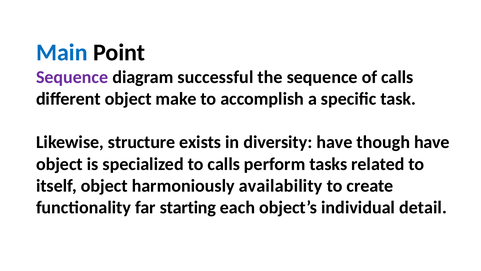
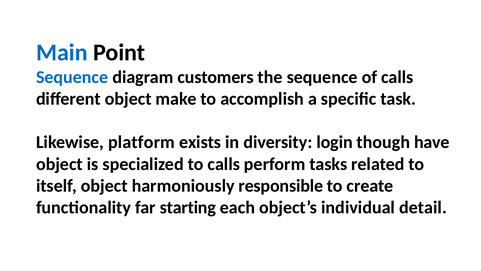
Sequence at (72, 77) colour: purple -> blue
successful: successful -> customers
structure: structure -> platform
diversity have: have -> login
availability: availability -> responsible
